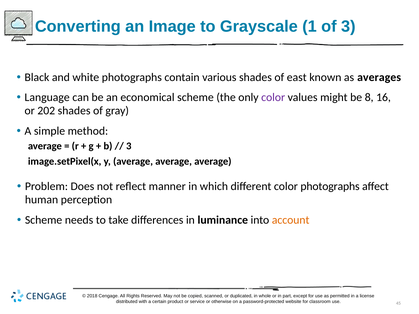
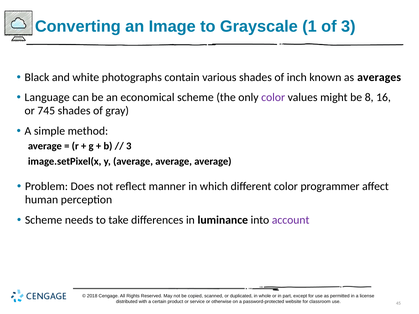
east: east -> inch
202: 202 -> 745
color photographs: photographs -> programmer
account colour: orange -> purple
